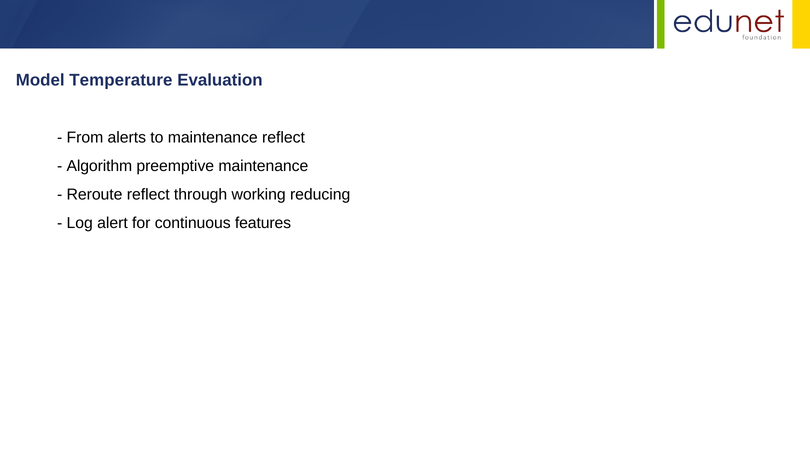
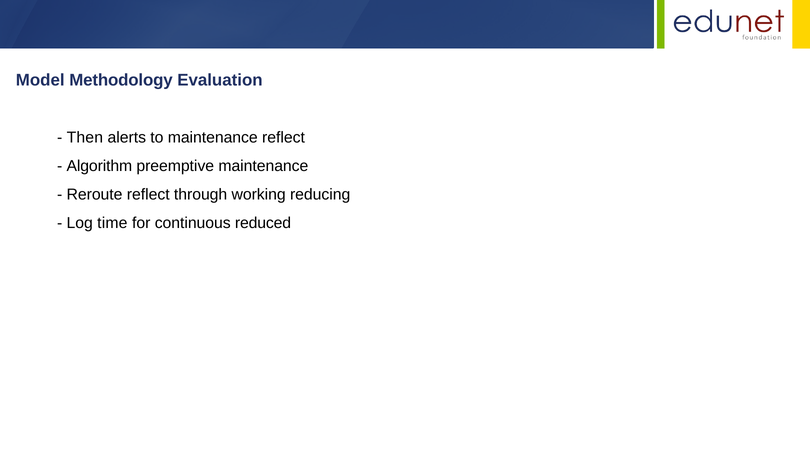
Temperature: Temperature -> Methodology
From: From -> Then
alert: alert -> time
features: features -> reduced
